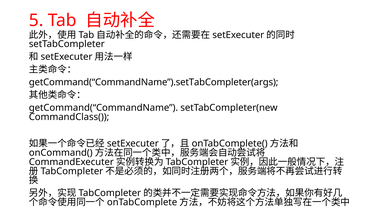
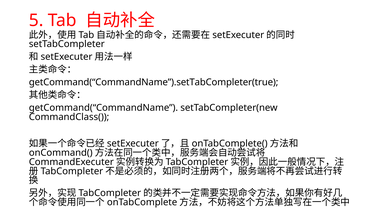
getCommand(“CommandName”).setTabCompleter(args: getCommand(“CommandName”).setTabCompleter(args -> getCommand(“CommandName”).setTabCompleter(true
